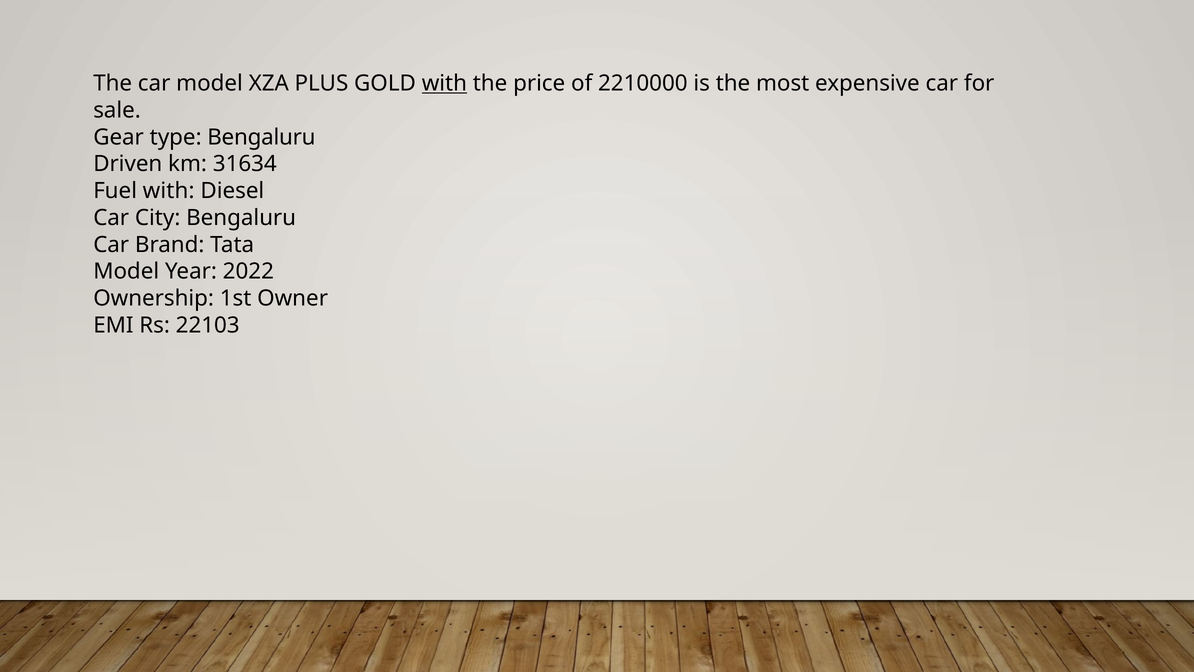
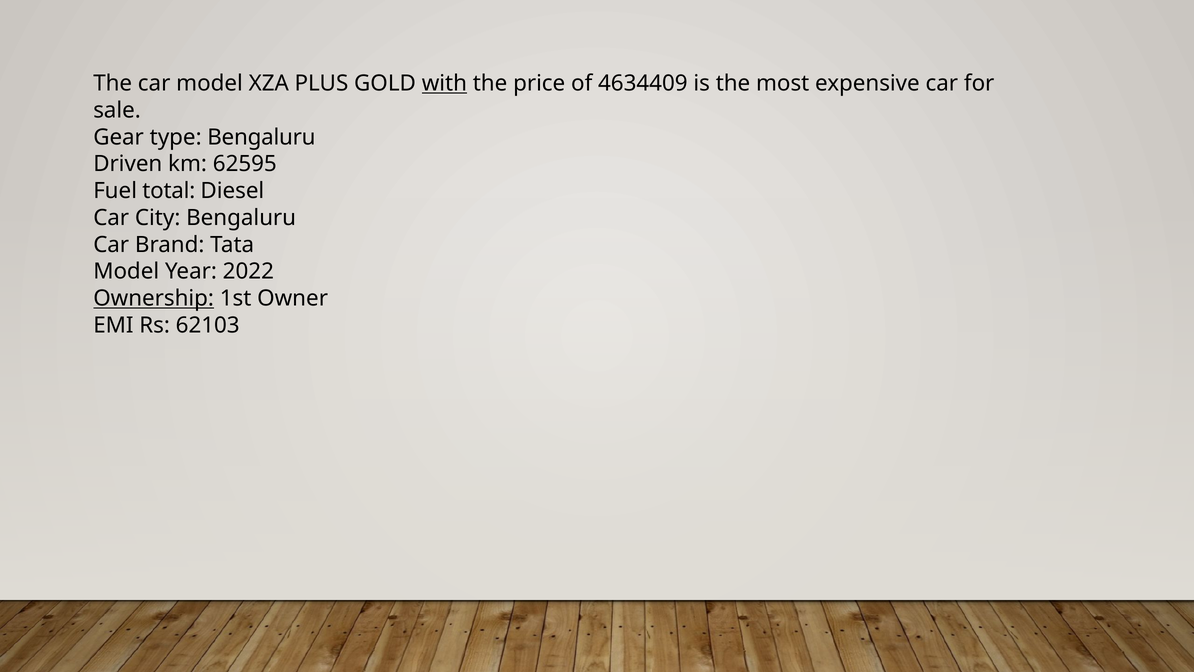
2210000: 2210000 -> 4634409
31634: 31634 -> 62595
Fuel with: with -> total
Ownership underline: none -> present
22103: 22103 -> 62103
